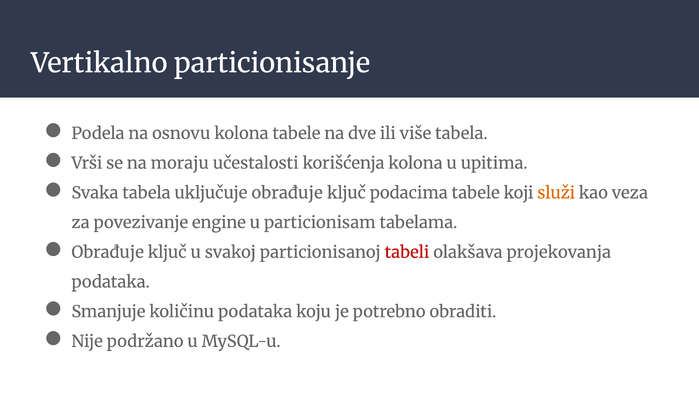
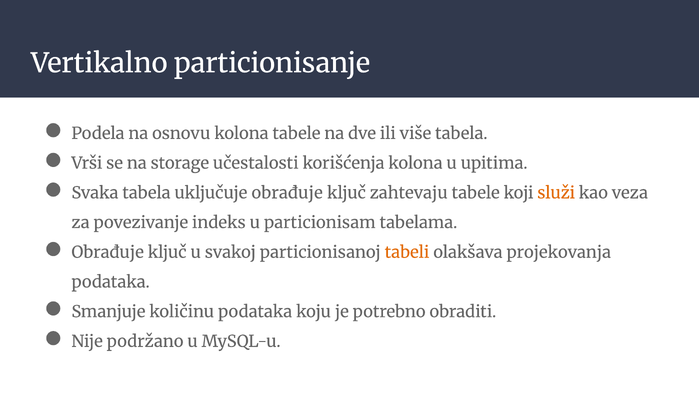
moraju: moraju -> storage
podacima: podacima -> zahtevaju
engine: engine -> indeks
tabeli colour: red -> orange
